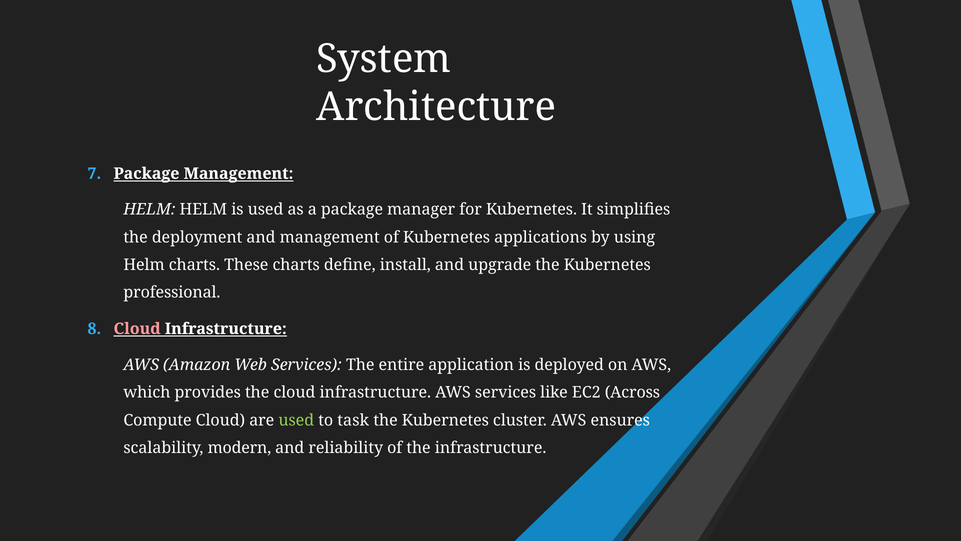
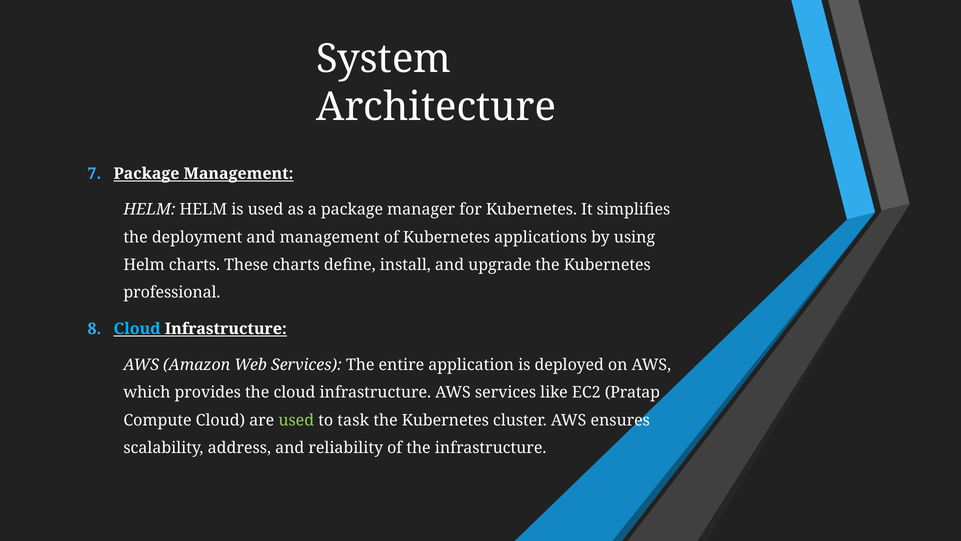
Cloud at (137, 329) colour: pink -> light blue
Across: Across -> Pratap
modern: modern -> address
